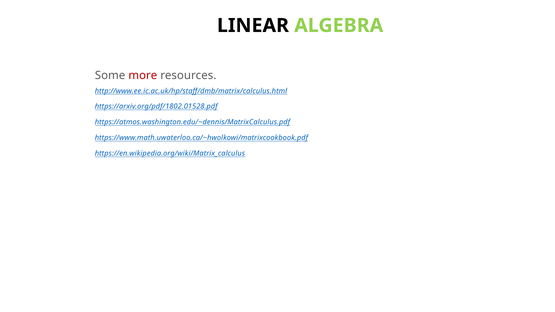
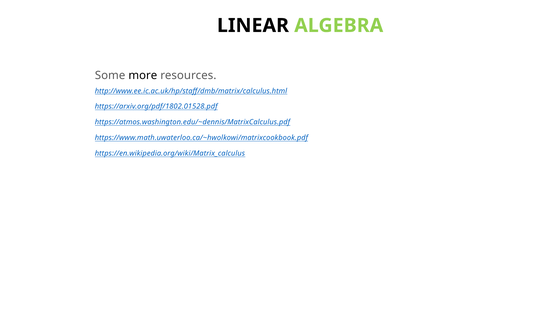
more colour: red -> black
